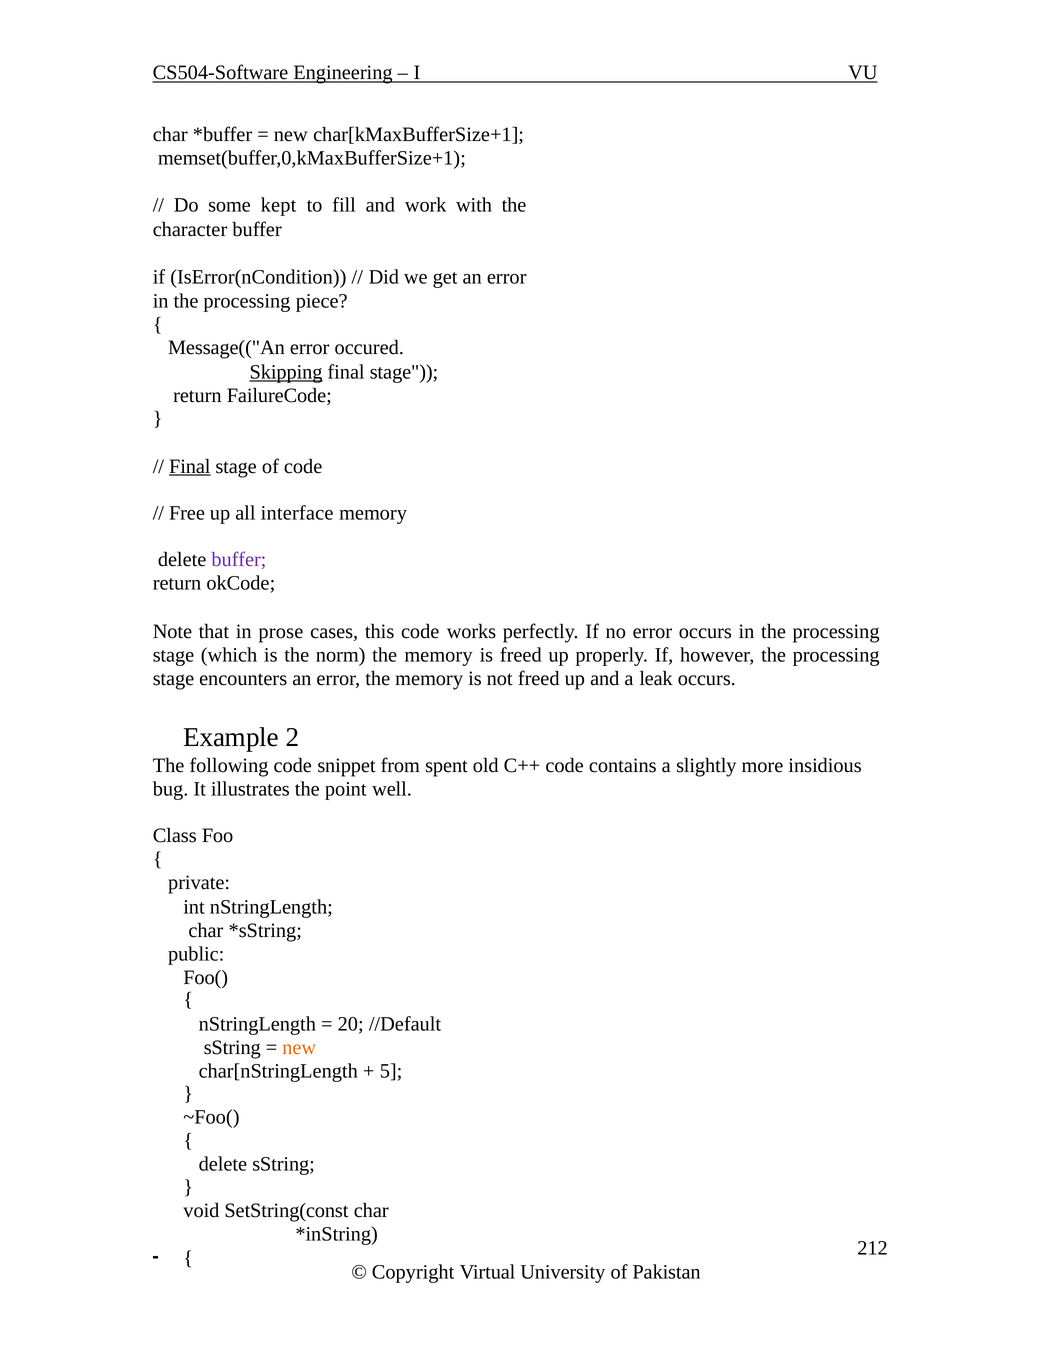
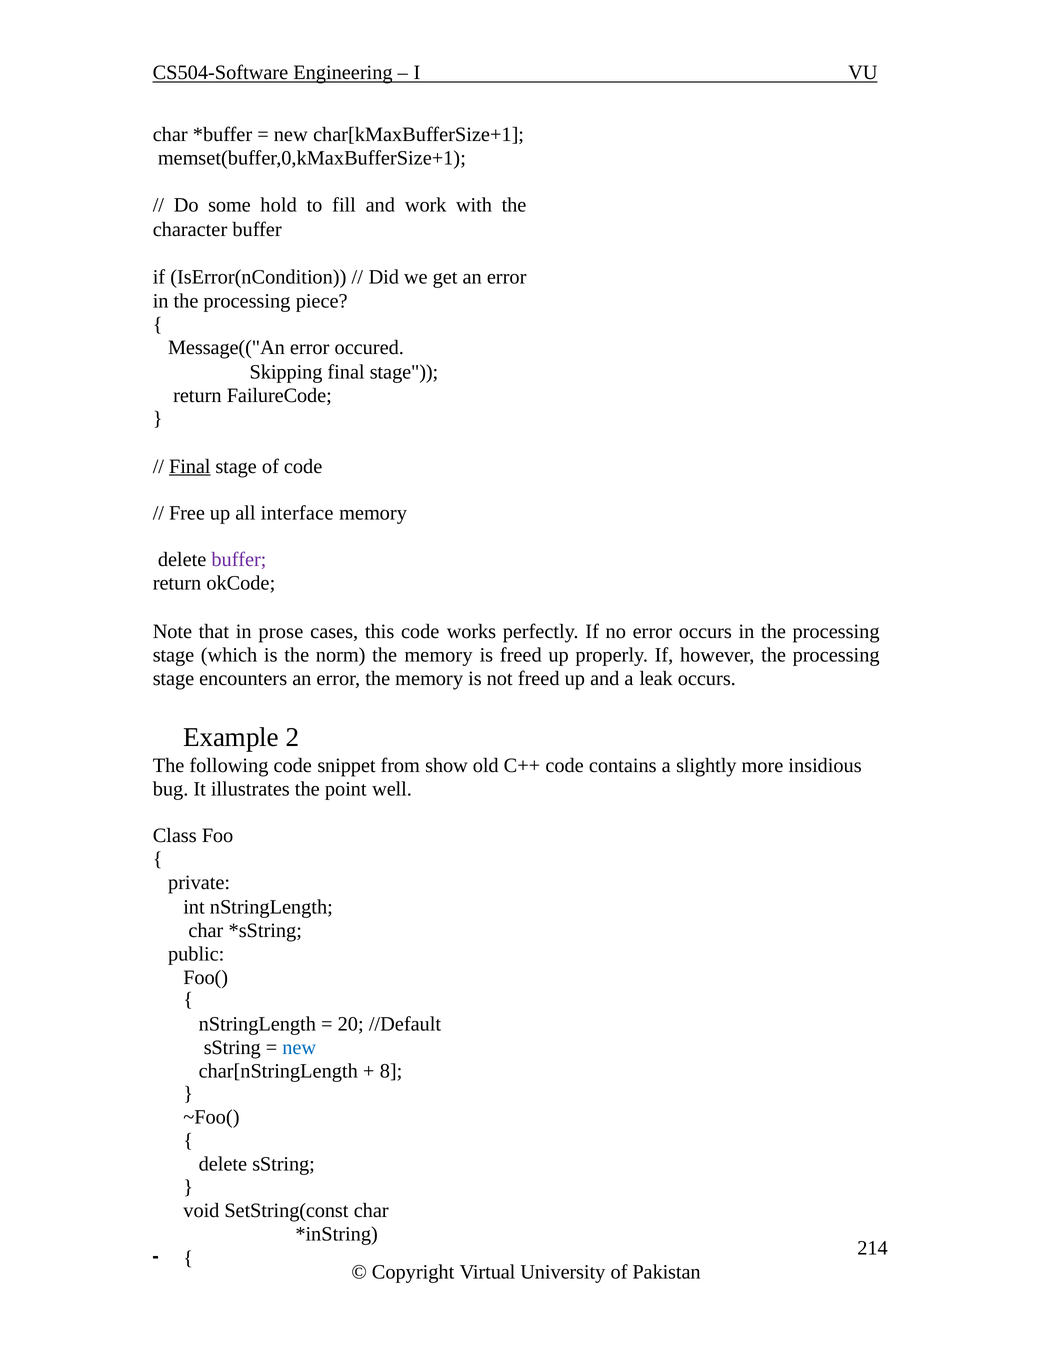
kept: kept -> hold
Skipping underline: present -> none
spent: spent -> show
new at (299, 1047) colour: orange -> blue
5: 5 -> 8
212: 212 -> 214
